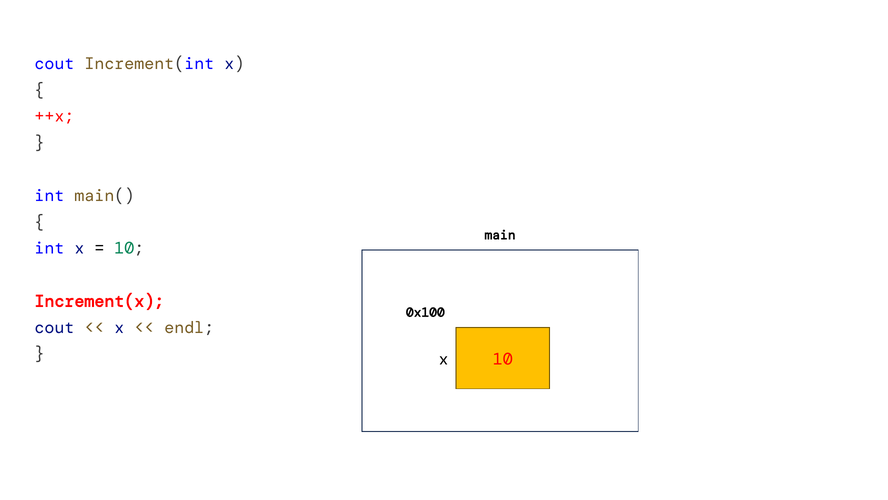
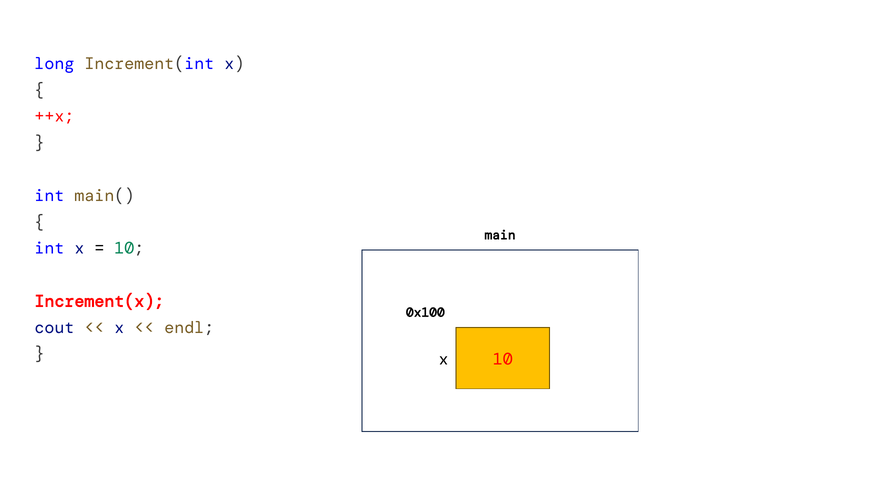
cout at (54, 64): cout -> long
